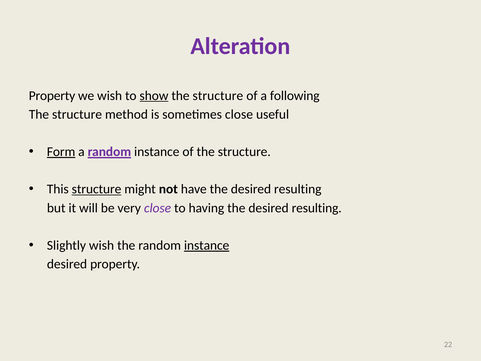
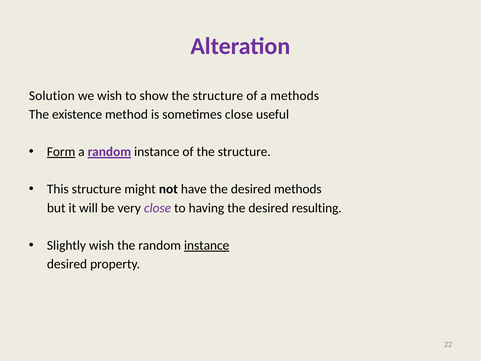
Property at (52, 96): Property -> Solution
show underline: present -> none
a following: following -> methods
structure at (77, 114): structure -> existence
structure at (97, 189) underline: present -> none
have the desired resulting: resulting -> methods
